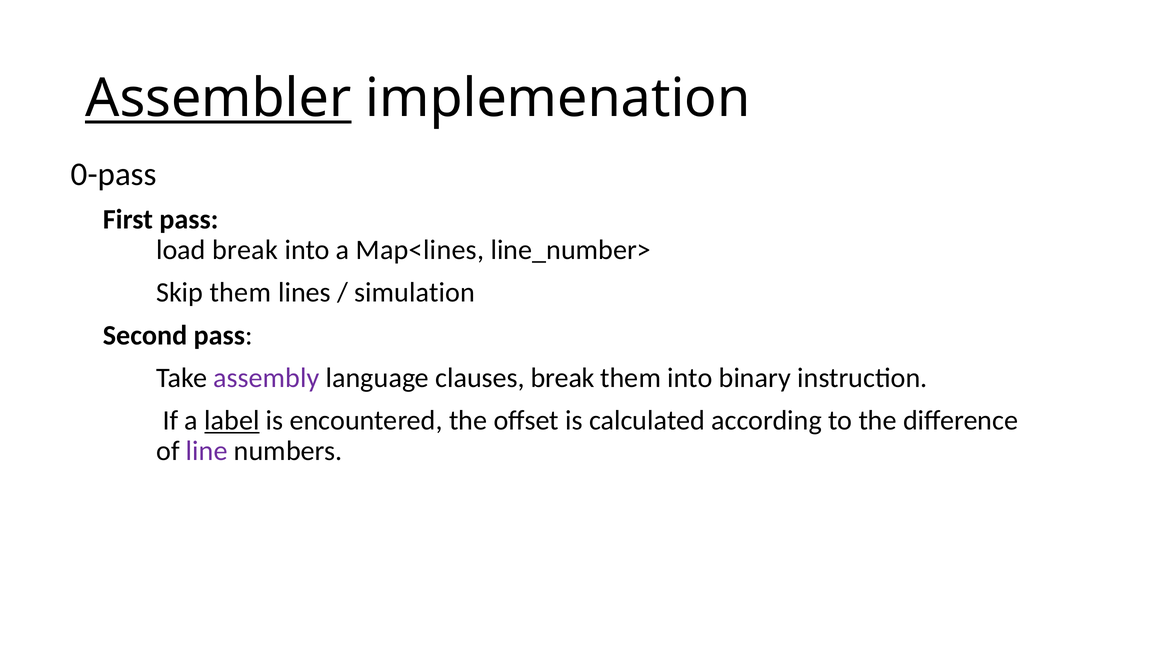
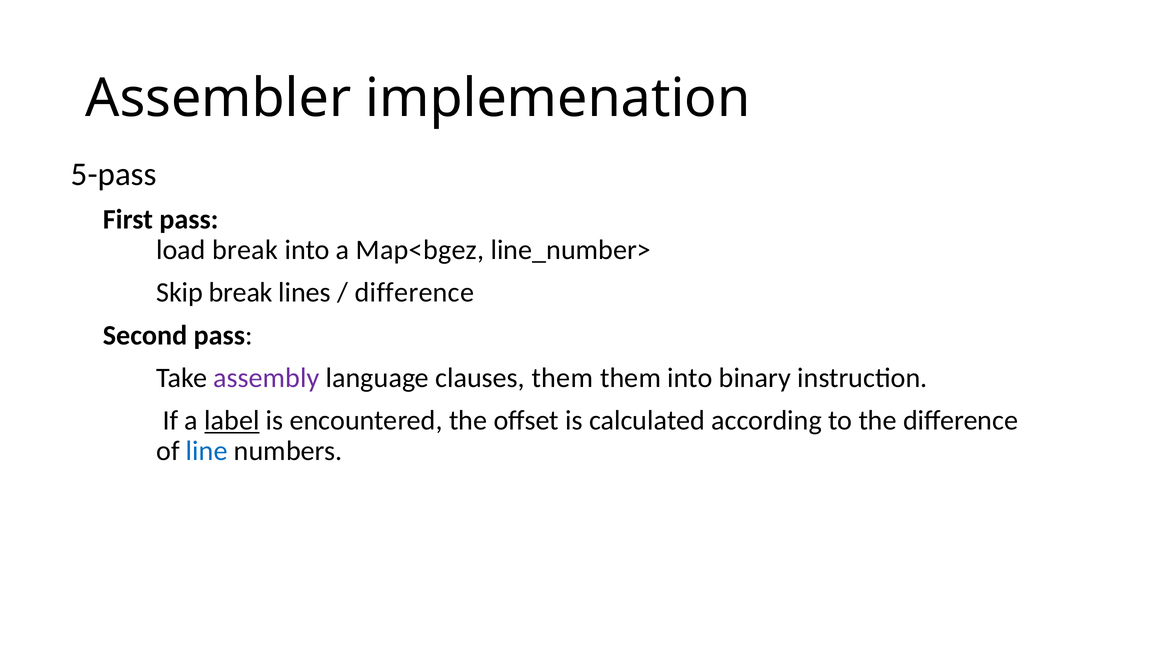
Assembler underline: present -> none
0-pass: 0-pass -> 5-pass
Map<lines: Map<lines -> Map<bgez
Skip them: them -> break
simulation at (415, 293): simulation -> difference
clauses break: break -> them
line colour: purple -> blue
